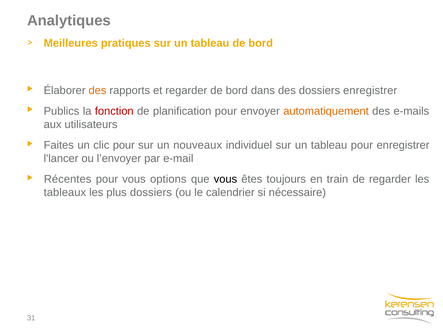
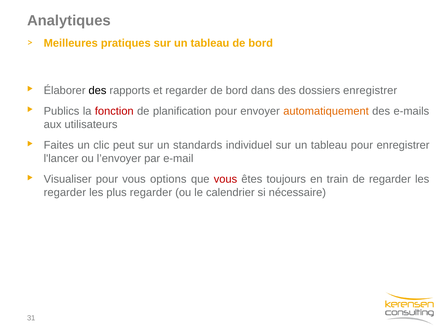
des at (97, 90) colour: orange -> black
clic pour: pour -> peut
nouveaux: nouveaux -> standards
Récentes: Récentes -> Visualiser
vous at (225, 179) colour: black -> red
tableaux at (65, 192): tableaux -> regarder
plus dossiers: dossiers -> regarder
